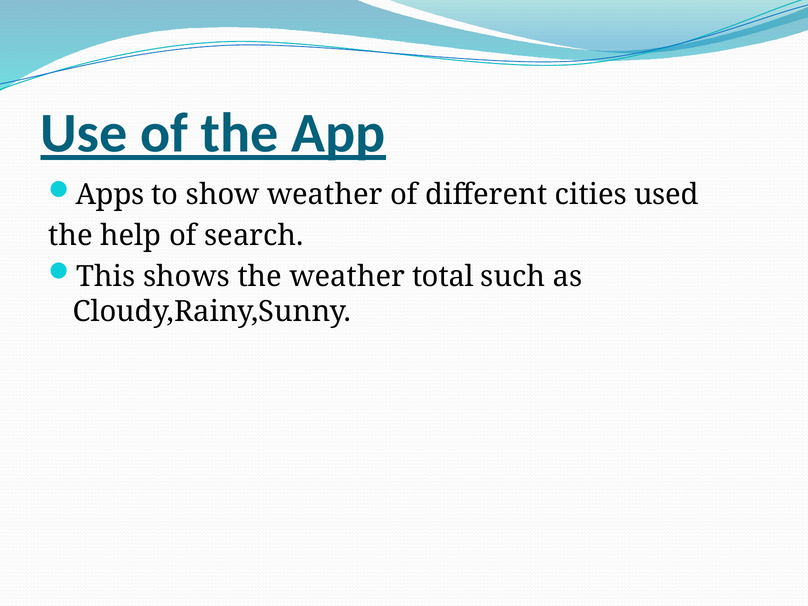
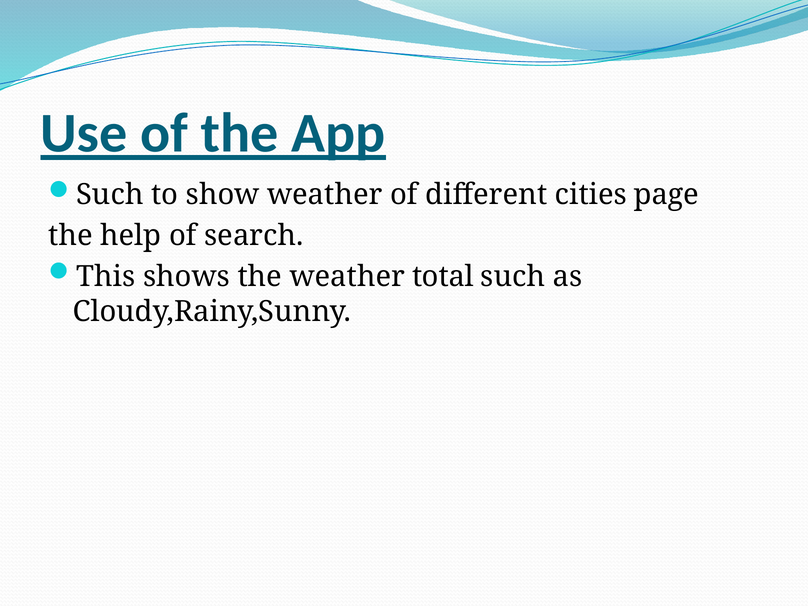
Apps at (110, 195): Apps -> Such
used: used -> page
